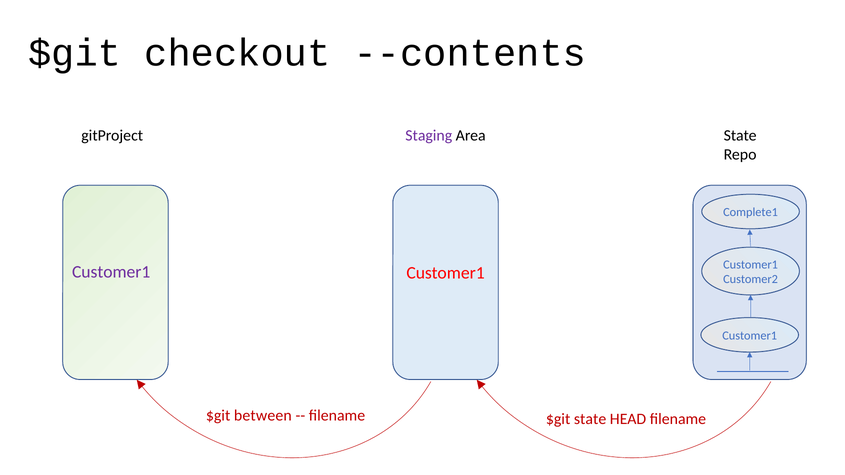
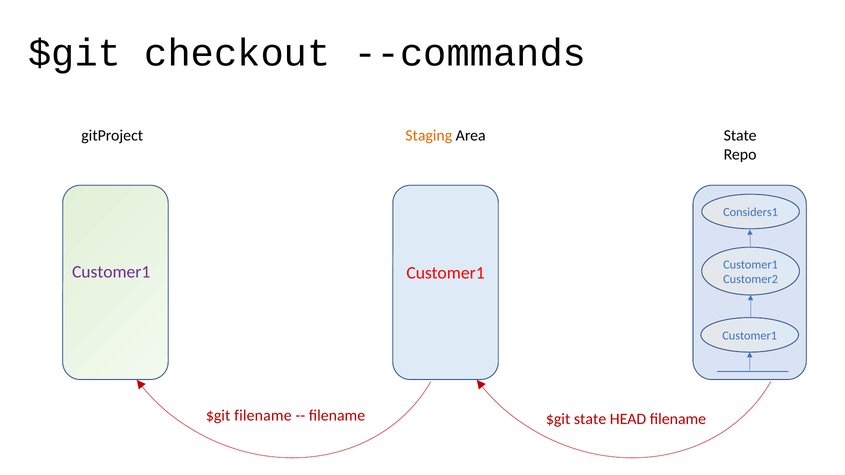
--contents: --contents -> --commands
Staging colour: purple -> orange
Complete1: Complete1 -> Considers1
$git between: between -> filename
